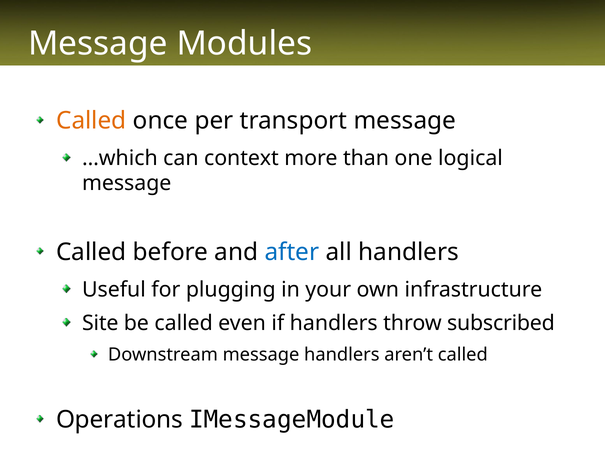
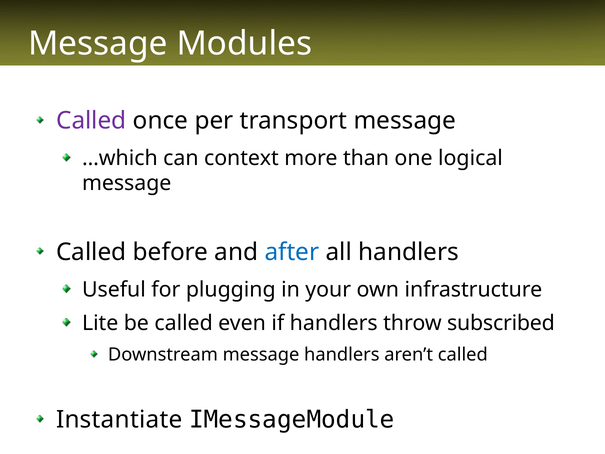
Called at (91, 121) colour: orange -> purple
Site: Site -> Lite
Operations: Operations -> Instantiate
